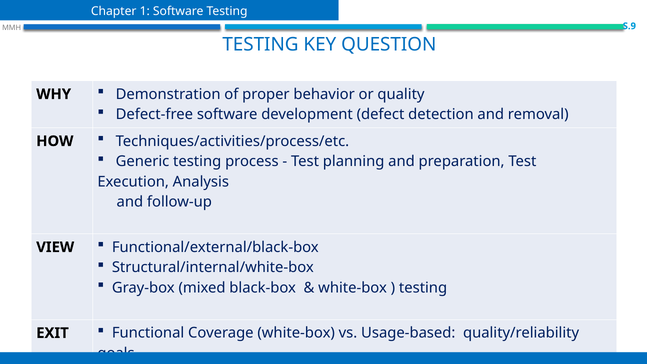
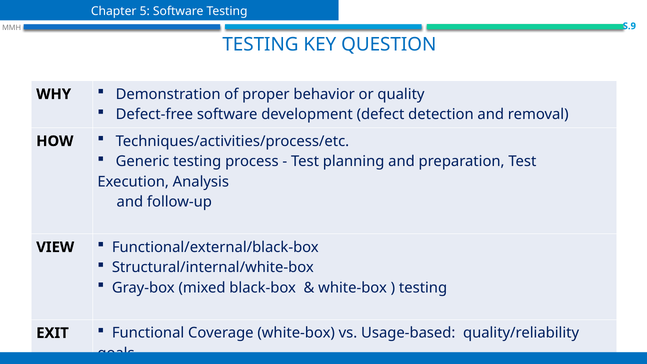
1: 1 -> 5
